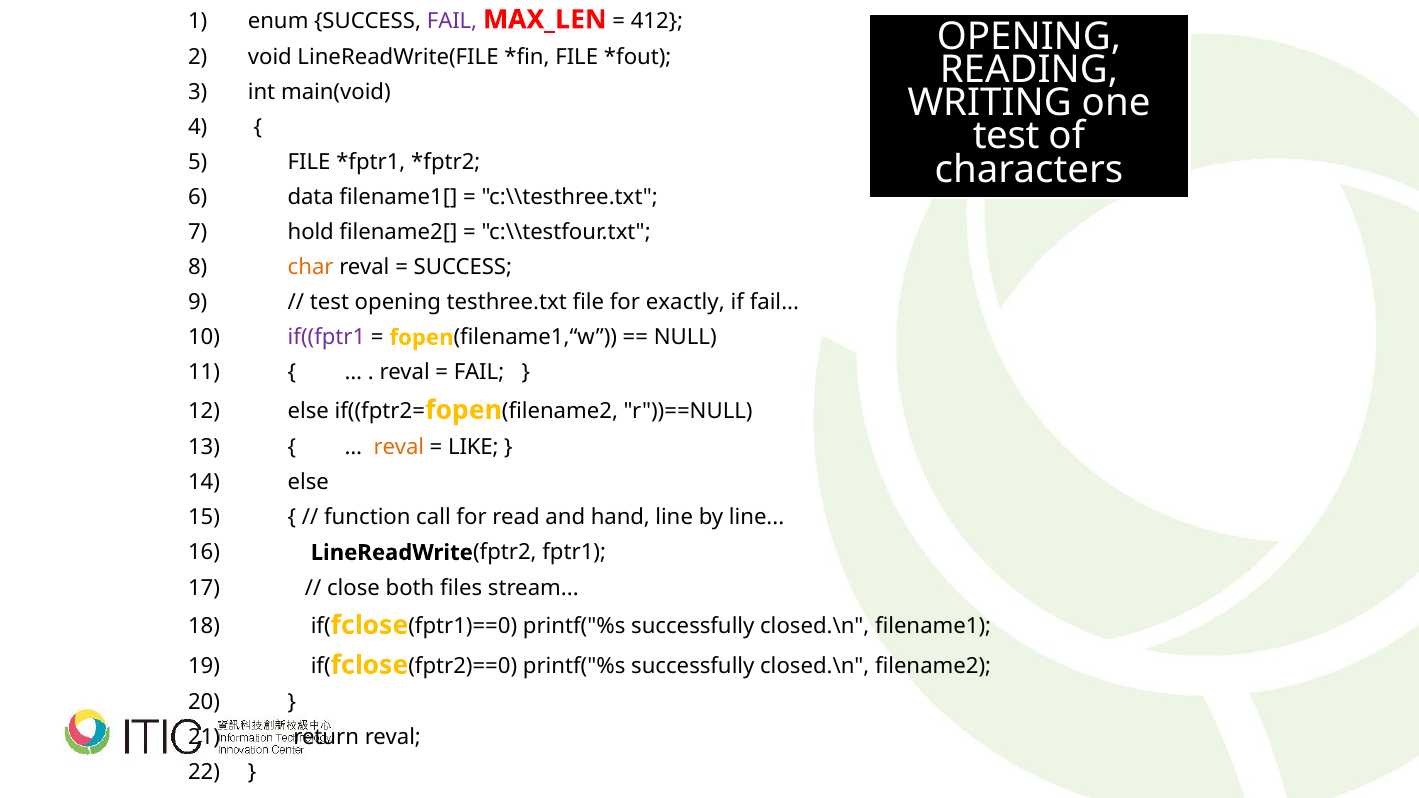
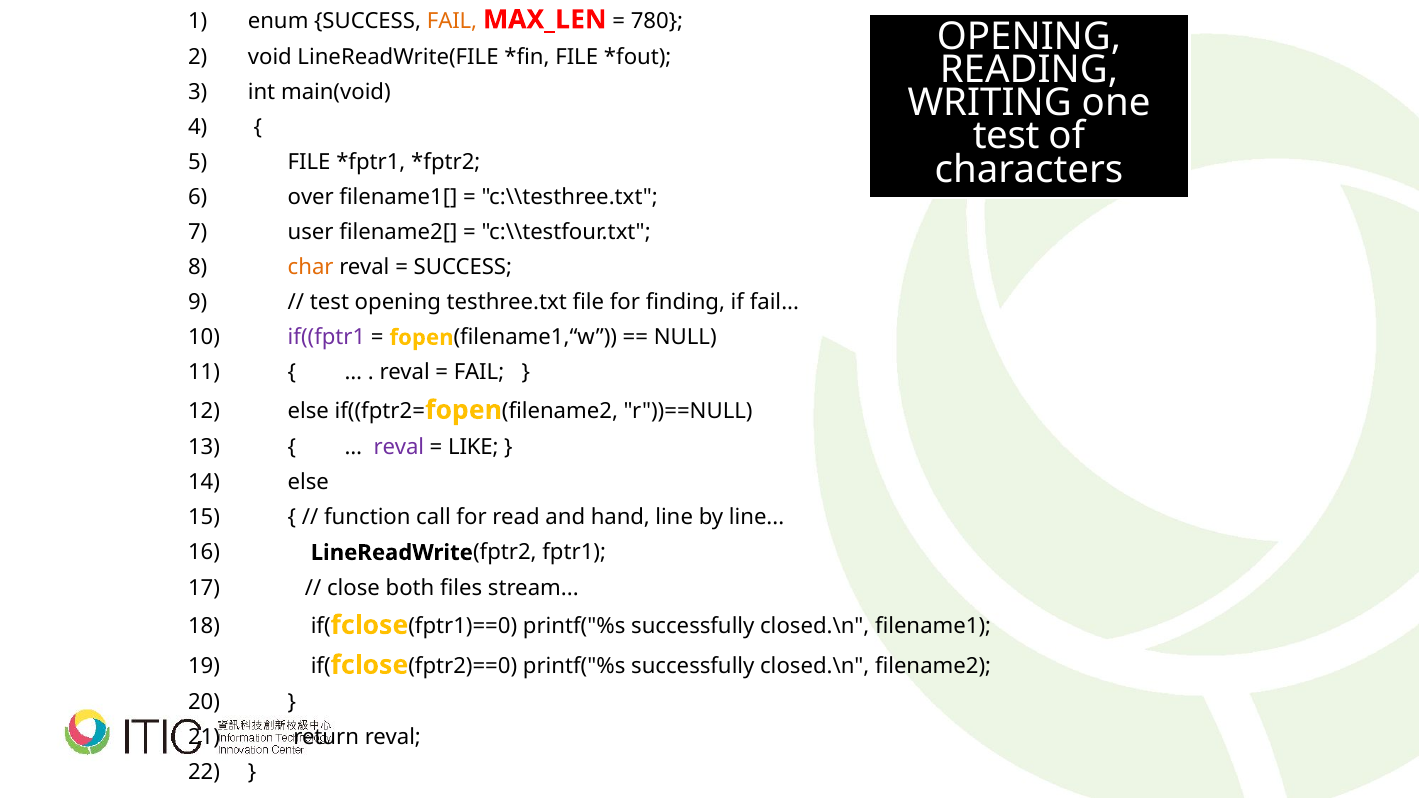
FAIL at (452, 21) colour: purple -> orange
412: 412 -> 780
data: data -> over
hold: hold -> user
exactly: exactly -> finding
reval at (399, 448) colour: orange -> purple
